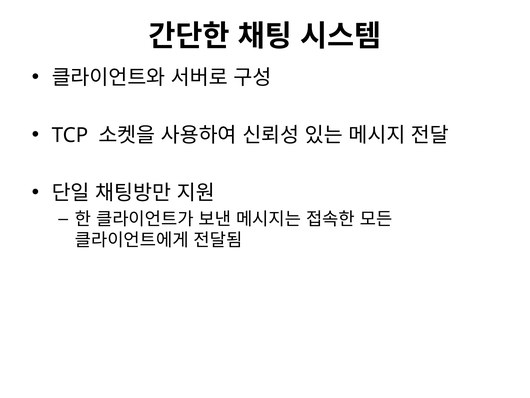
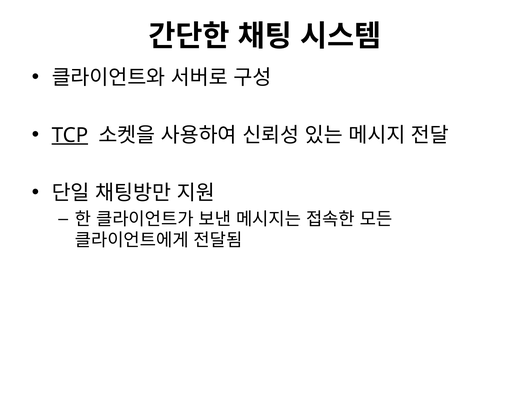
TCP underline: none -> present
